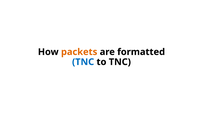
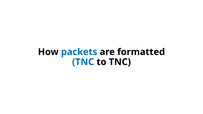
packets colour: orange -> blue
